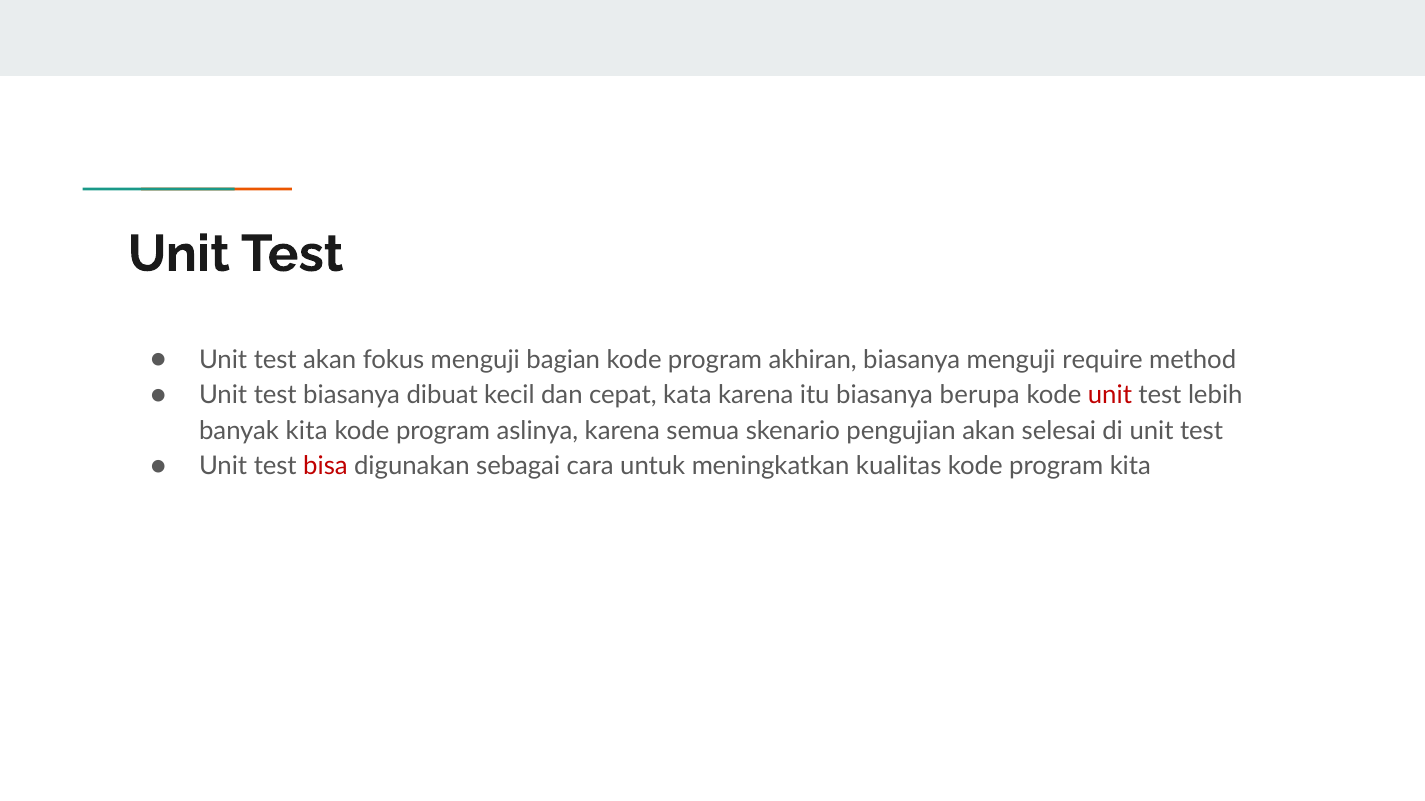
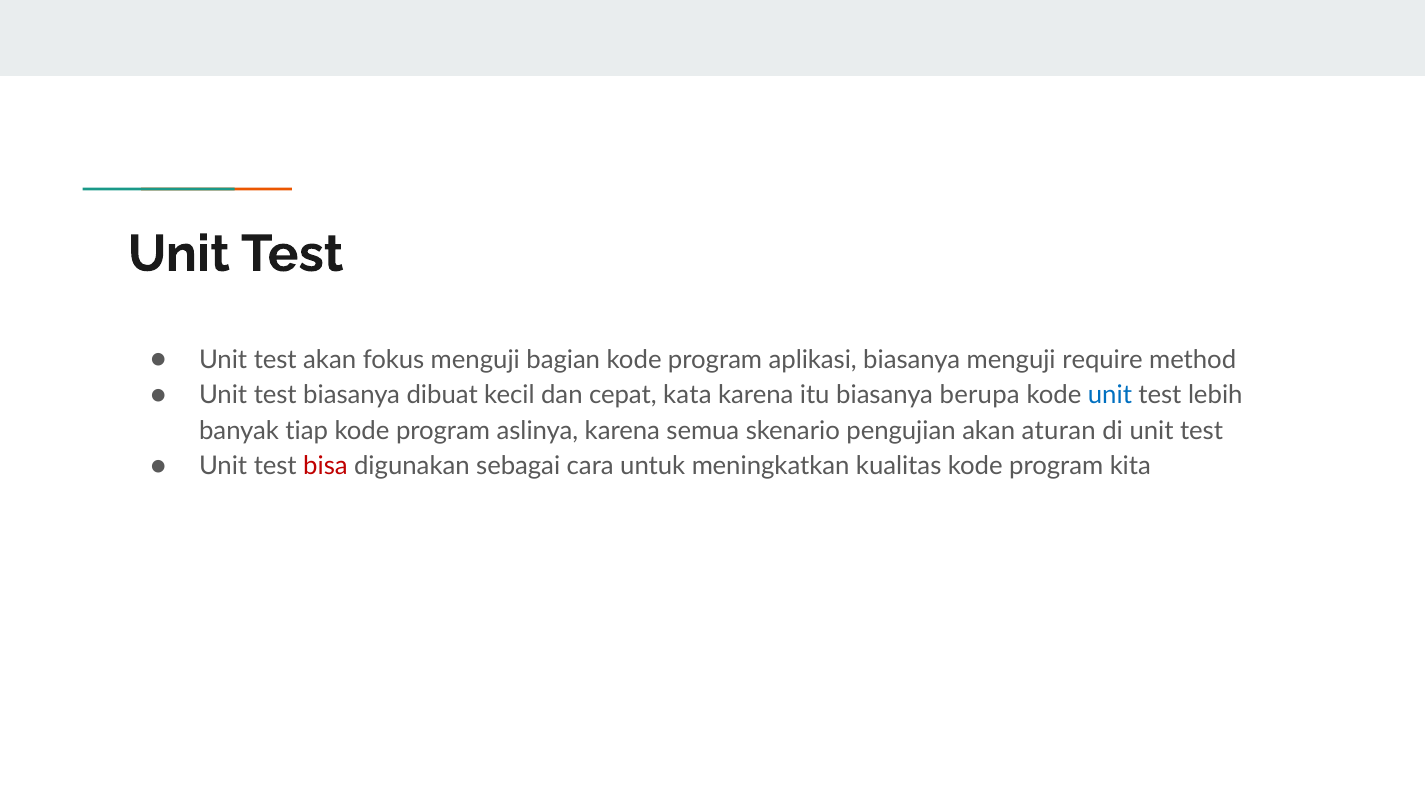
akhiran: akhiran -> aplikasi
unit at (1110, 396) colour: red -> blue
banyak kita: kita -> tiap
selesai: selesai -> aturan
